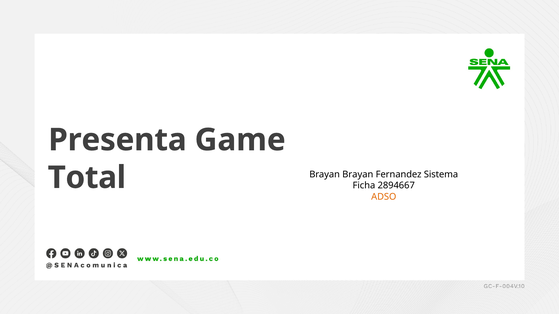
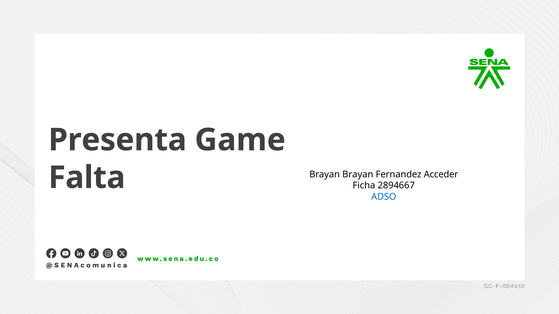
Total: Total -> Falta
Sistema: Sistema -> Acceder
ADSO colour: orange -> blue
